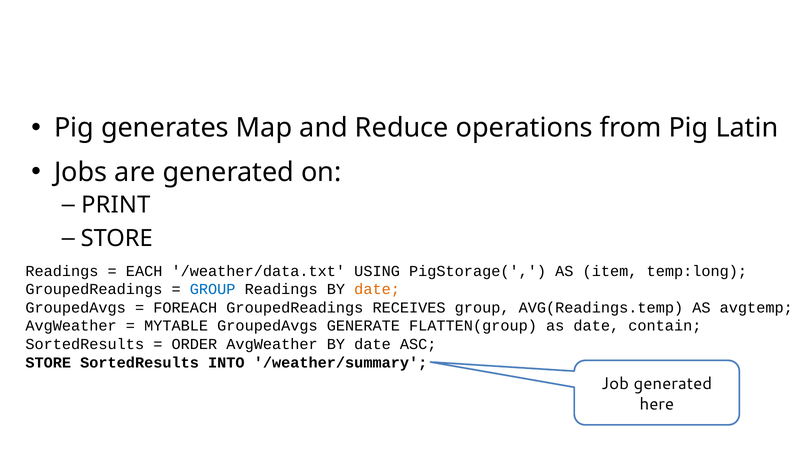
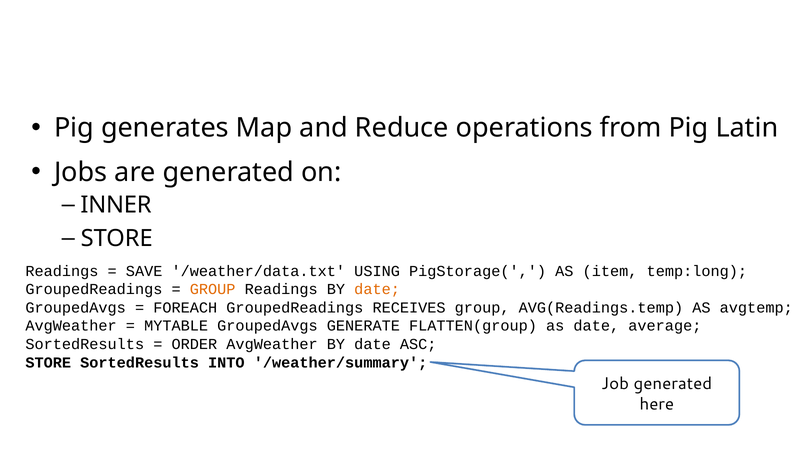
PRINT: PRINT -> INNER
EACH: EACH -> SAVE
GROUP at (213, 289) colour: blue -> orange
contain: contain -> average
